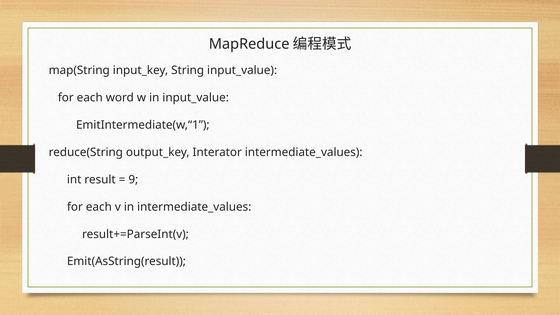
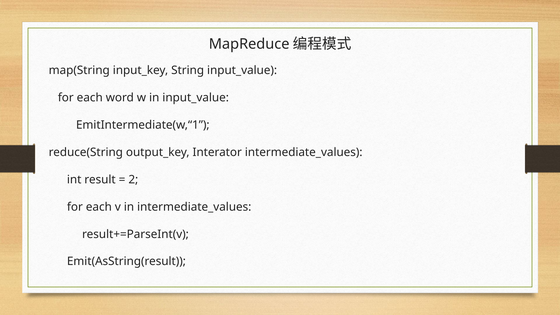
9: 9 -> 2
